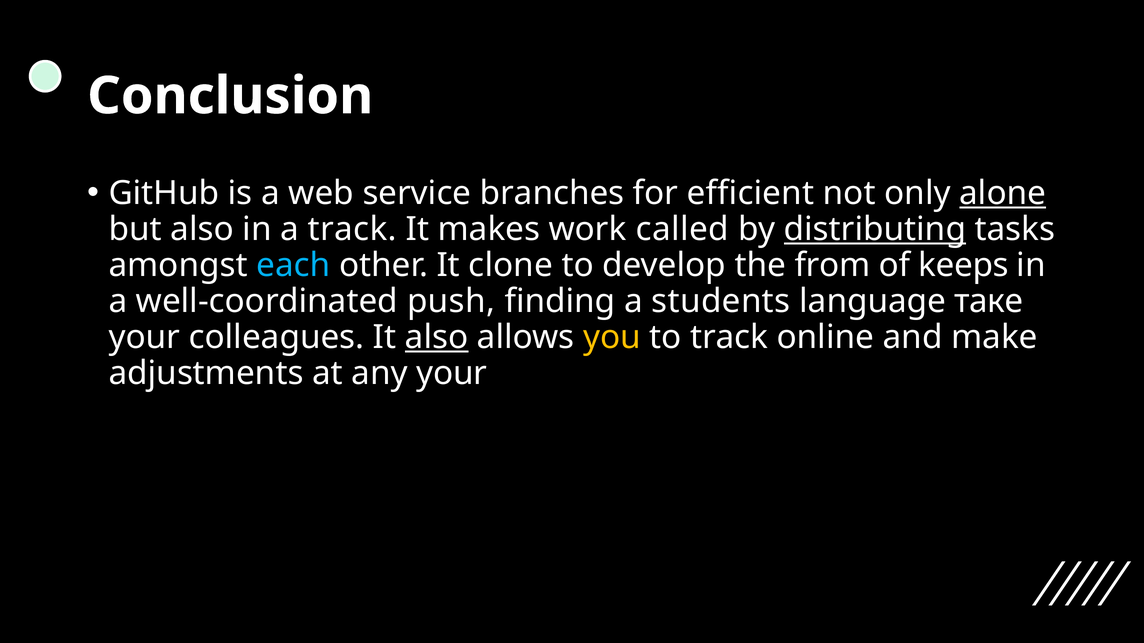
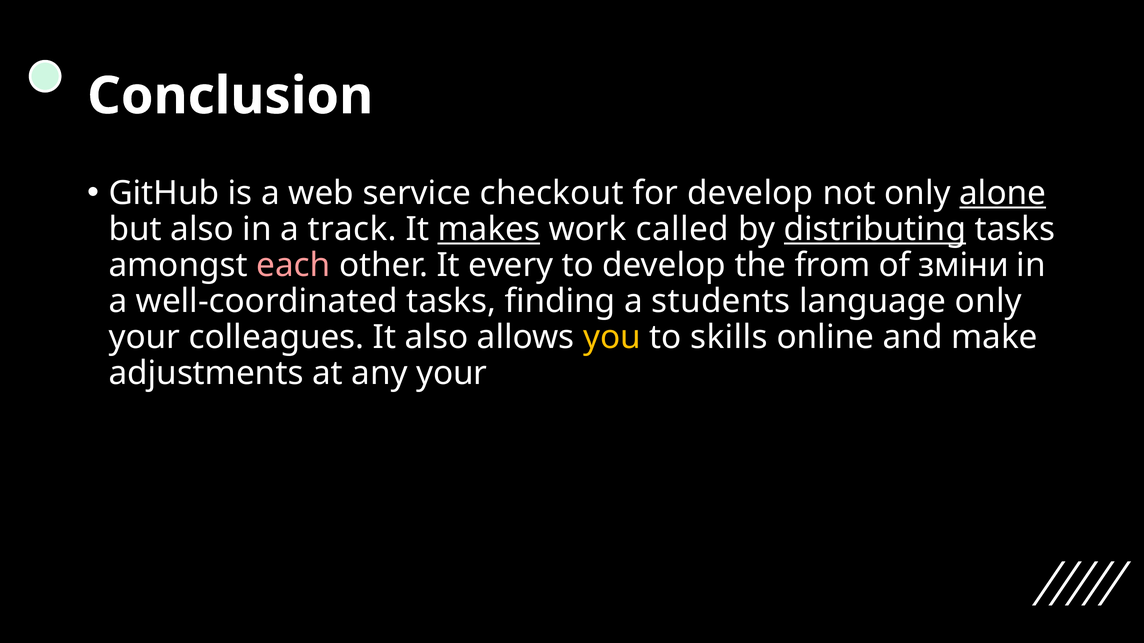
branches: branches -> checkout
for efficient: efficient -> develop
makes underline: none -> present
each colour: light blue -> pink
clone: clone -> every
keeps: keeps -> зміни
well-coordinated push: push -> tasks
language таке: таке -> only
also at (437, 338) underline: present -> none
to track: track -> skills
